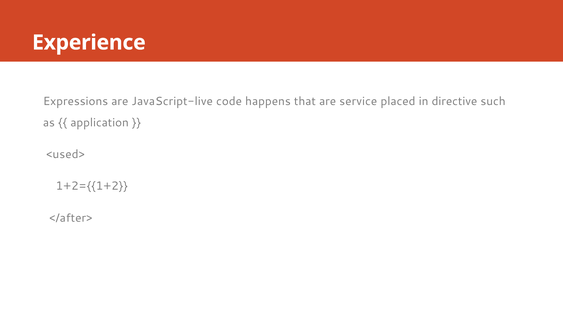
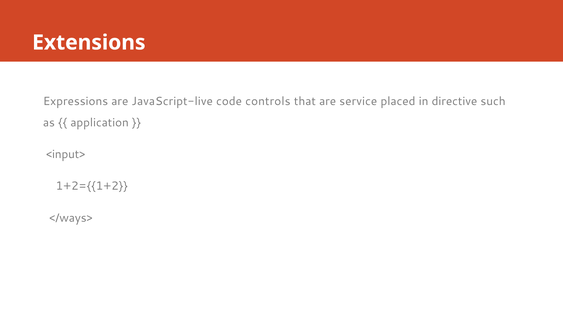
Experience: Experience -> Extensions
happens: happens -> controls
<used>: <used> -> <input>
</after>: </after> -> </ways>
